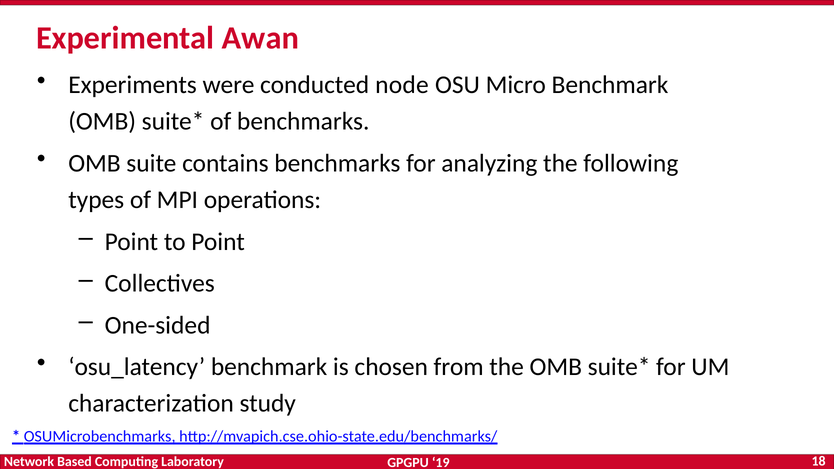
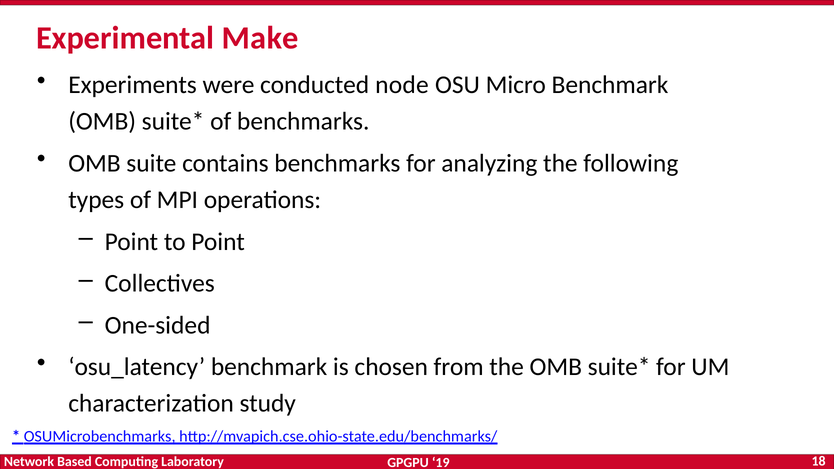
Awan: Awan -> Make
